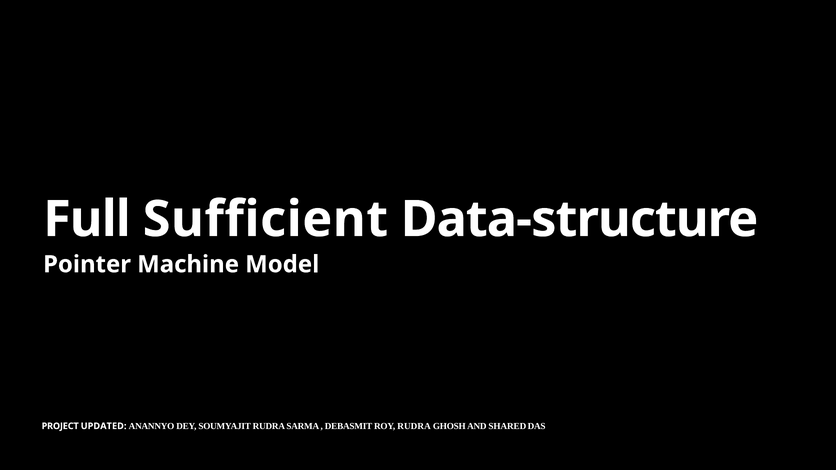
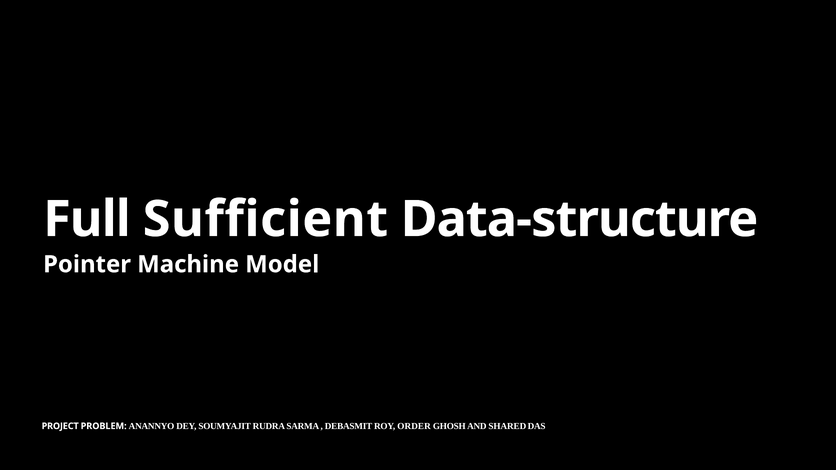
UPDATED: UPDATED -> PROBLEM
ROY RUDRA: RUDRA -> ORDER
